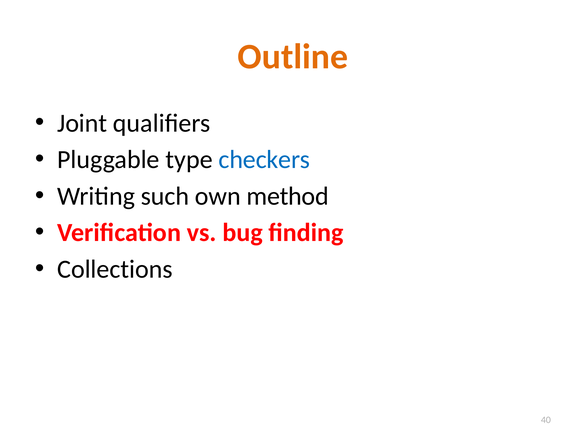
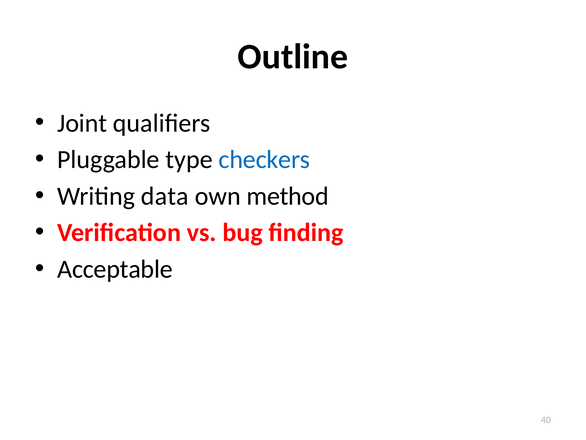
Outline colour: orange -> black
such: such -> data
Collections: Collections -> Acceptable
